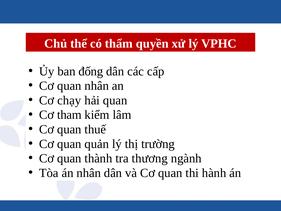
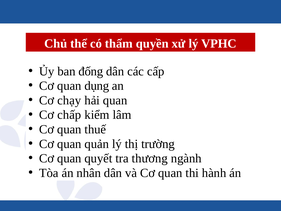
quan nhân: nhân -> dụng
tham: tham -> chấp
thành: thành -> quyết
